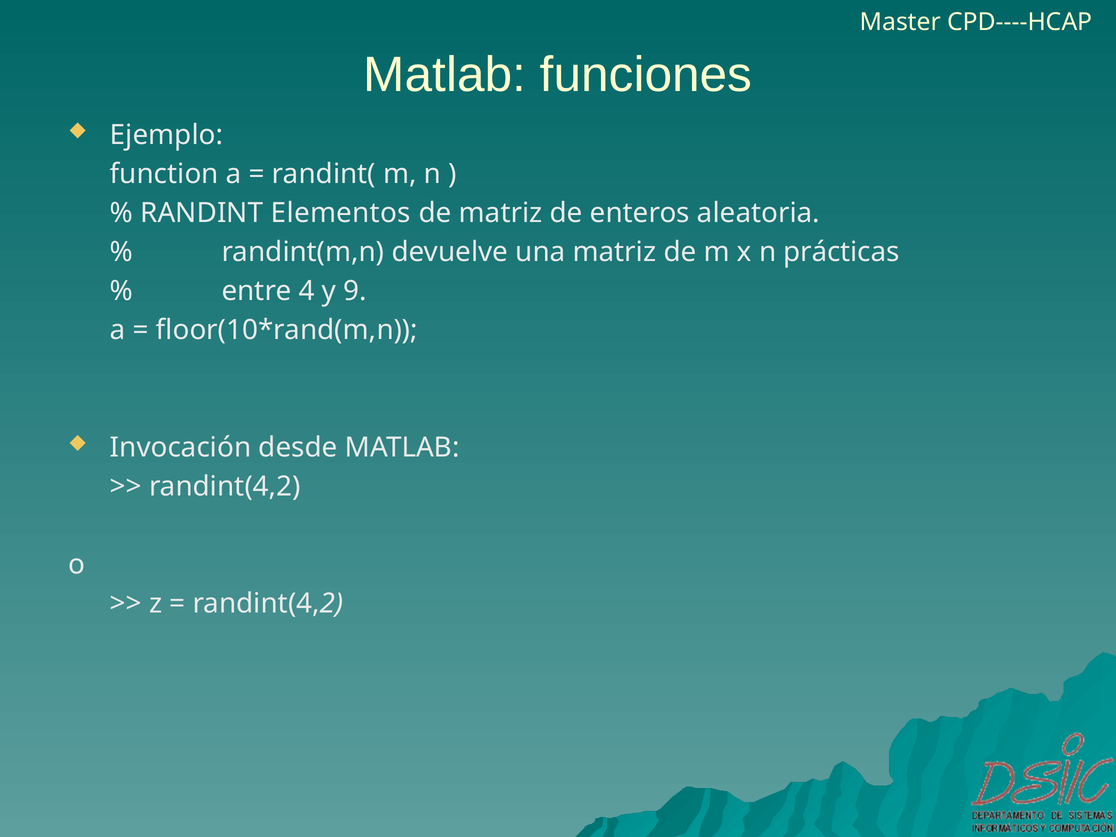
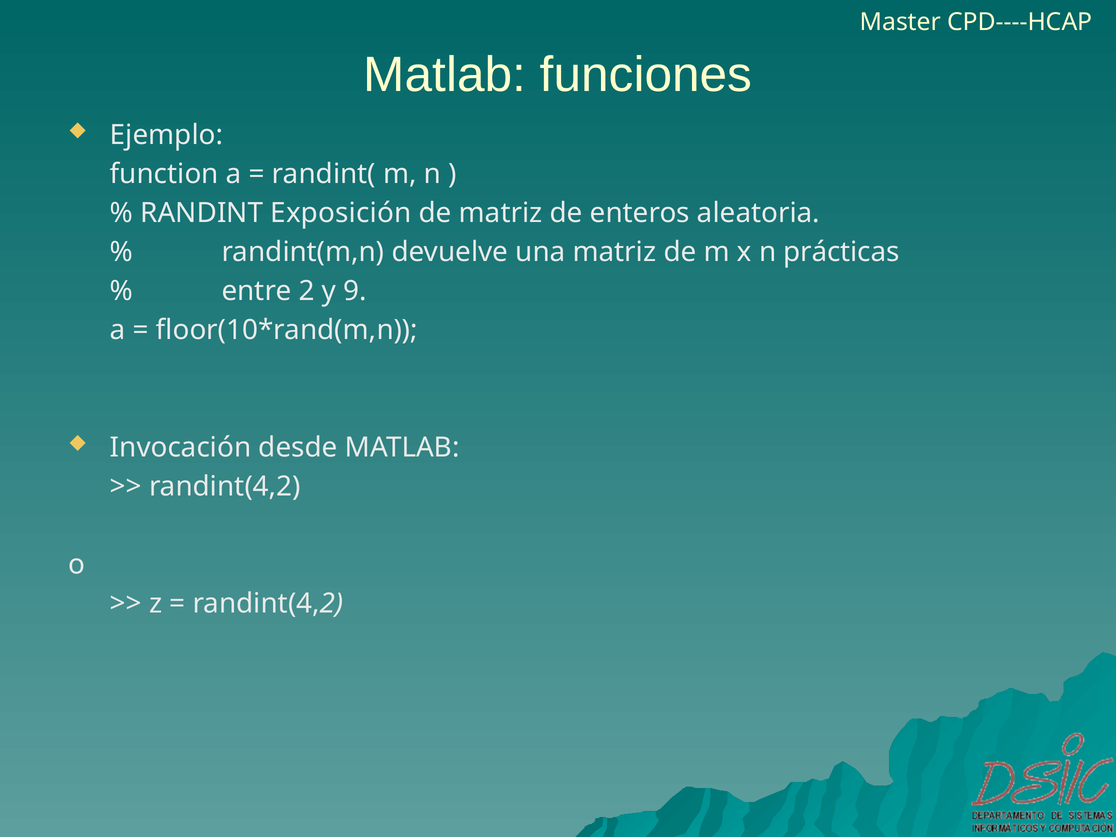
Elementos: Elementos -> Exposición
4: 4 -> 2
